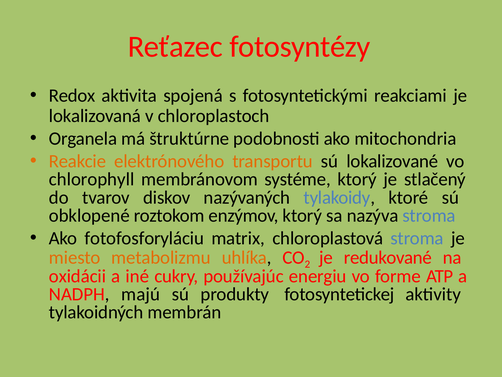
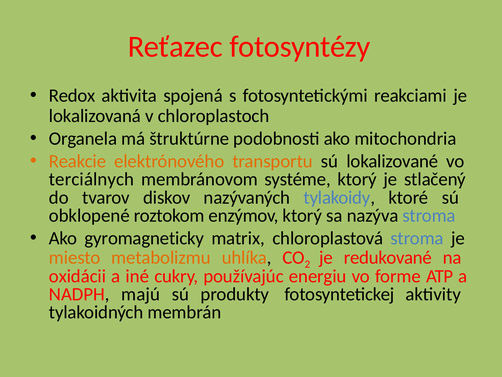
chlorophyll: chlorophyll -> terciálnych
fotofosforyláciu: fotofosforyláciu -> gyromagneticky
